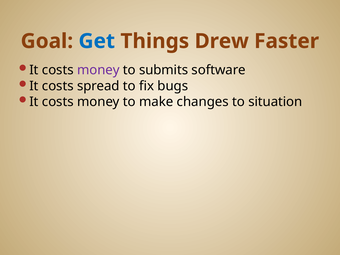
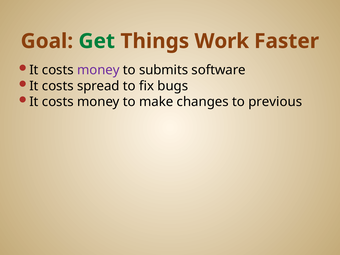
Get colour: blue -> green
Drew: Drew -> Work
situation: situation -> previous
